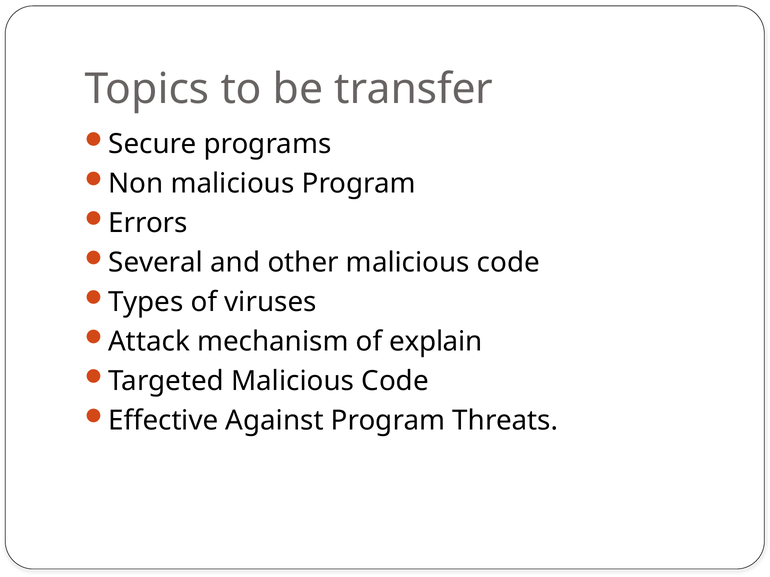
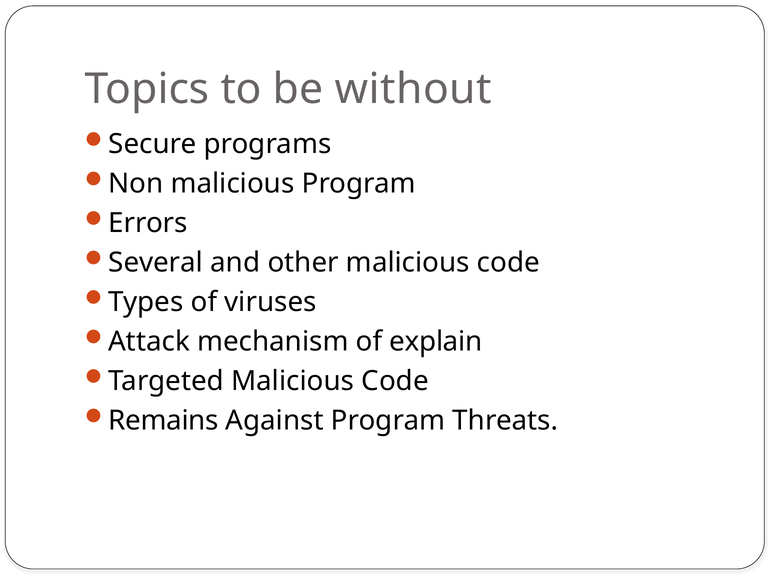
transfer: transfer -> without
Effective: Effective -> Remains
